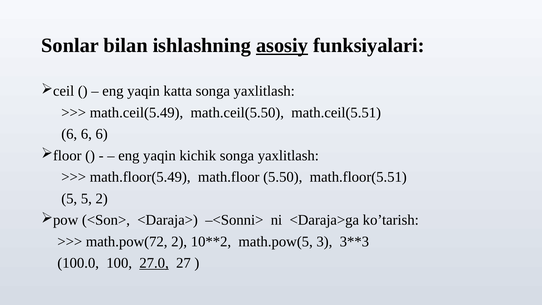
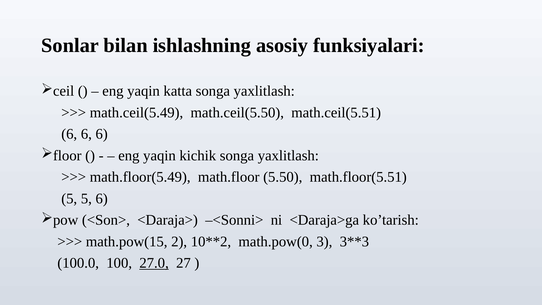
asosiy underline: present -> none
5 2: 2 -> 6
math.pow(72: math.pow(72 -> math.pow(15
math.pow(5: math.pow(5 -> math.pow(0
